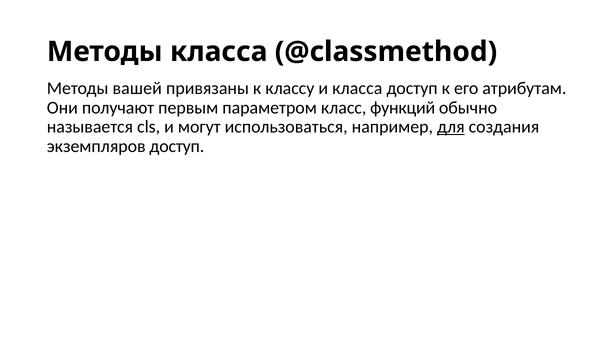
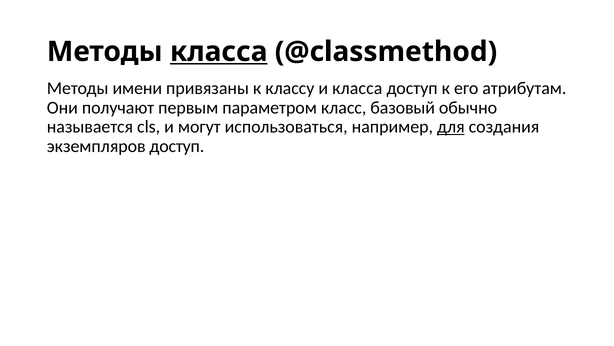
класса at (219, 52) underline: none -> present
вашей: вашей -> имени
функций: функций -> базовый
